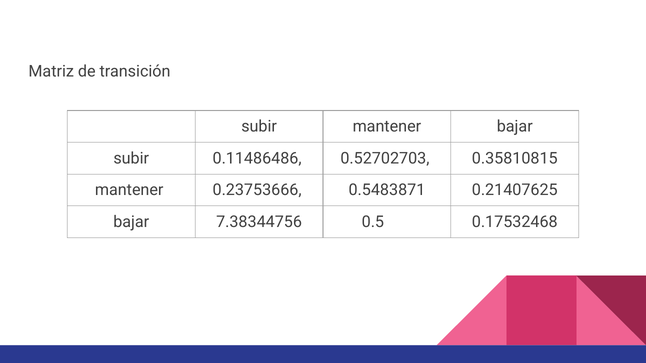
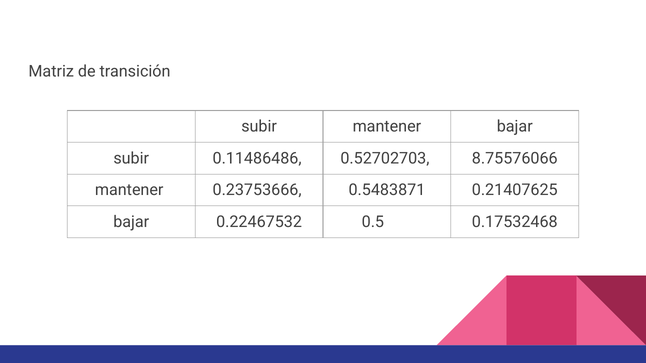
0.35810815: 0.35810815 -> 8.75576066
7.38344756: 7.38344756 -> 0.22467532
